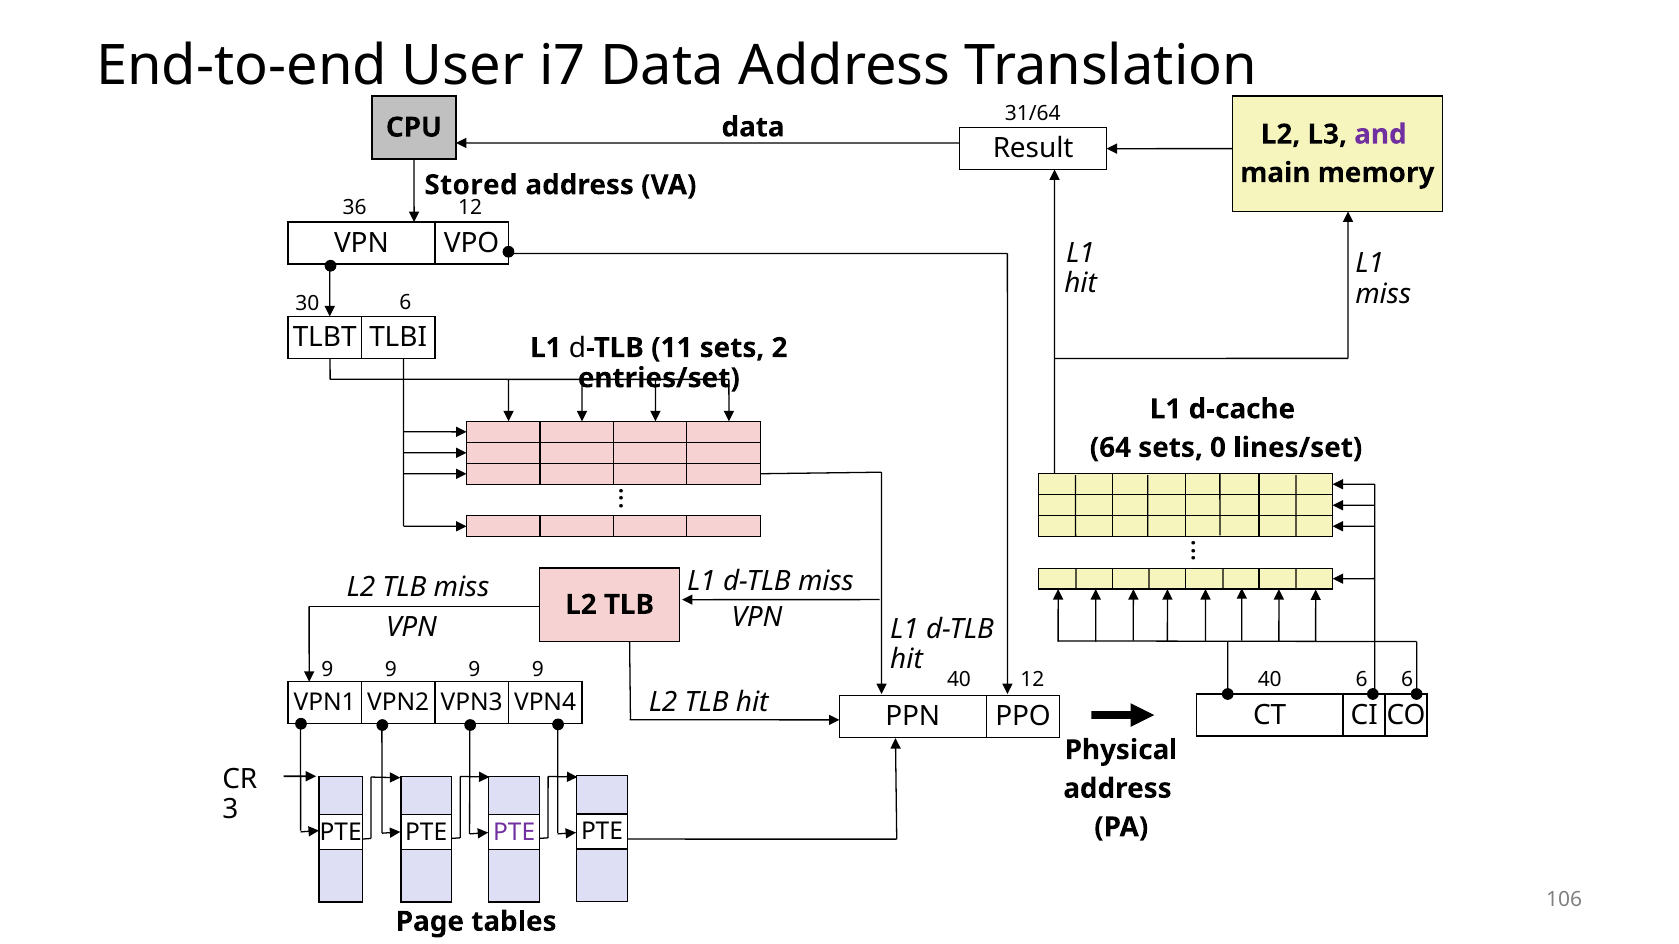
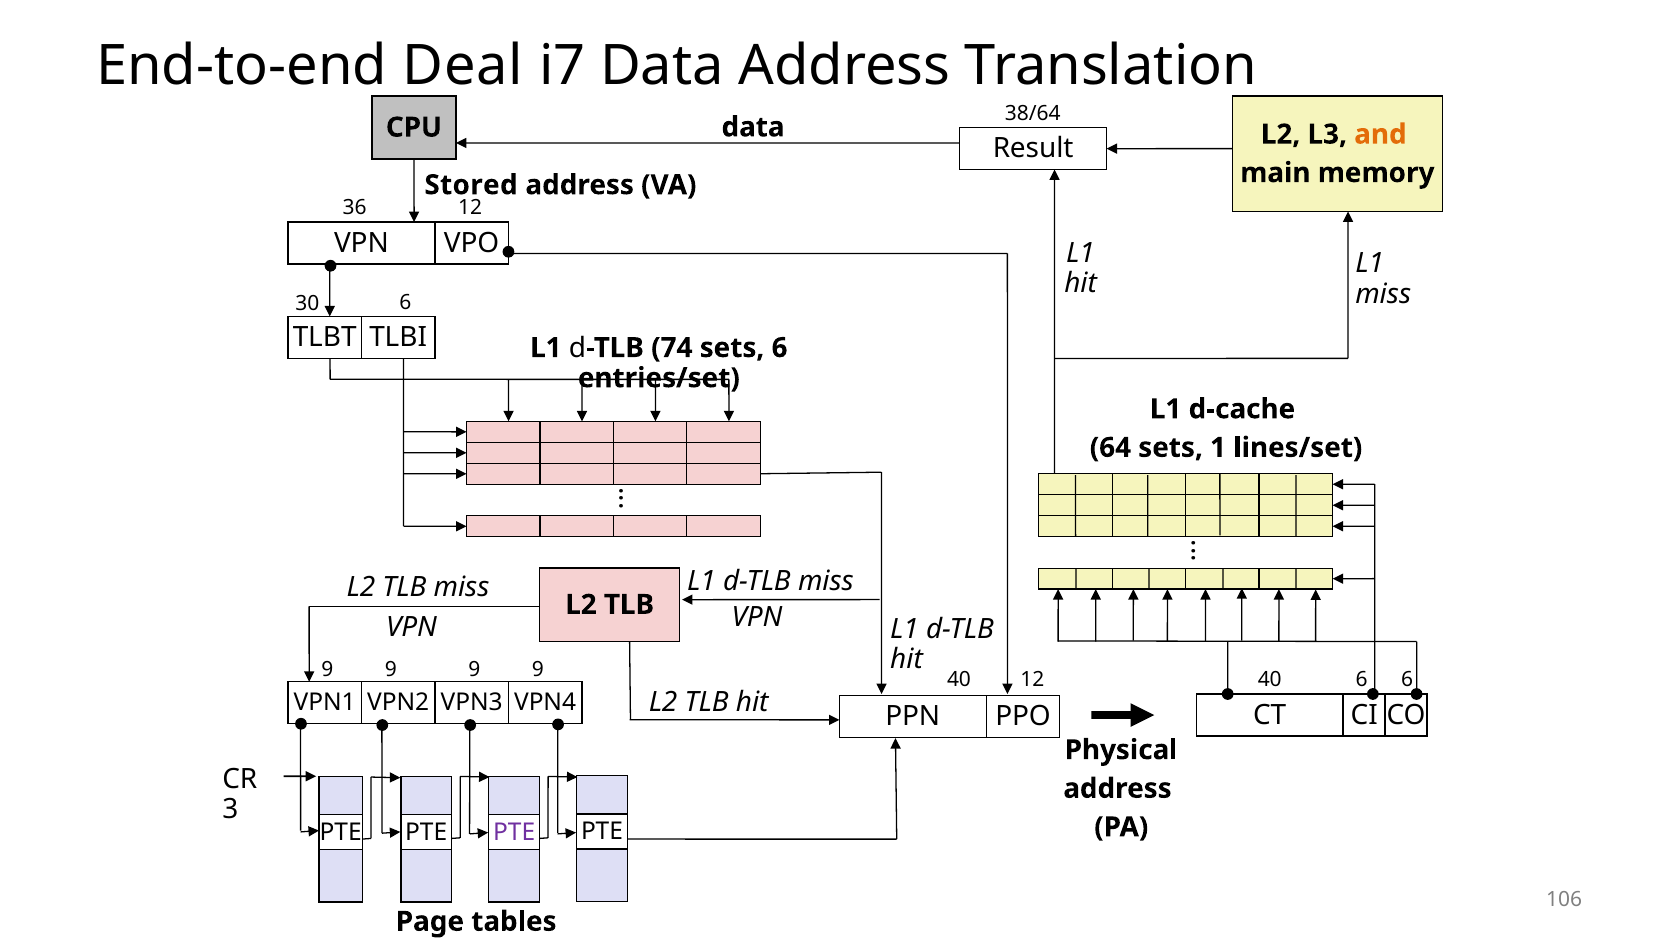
User: User -> Deal
31/64: 31/64 -> 38/64
and colour: purple -> orange
11: 11 -> 74
sets 2: 2 -> 6
0: 0 -> 1
